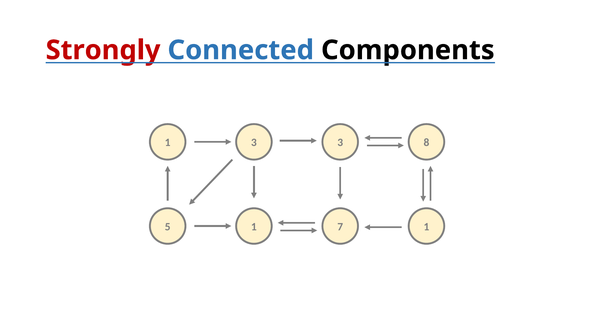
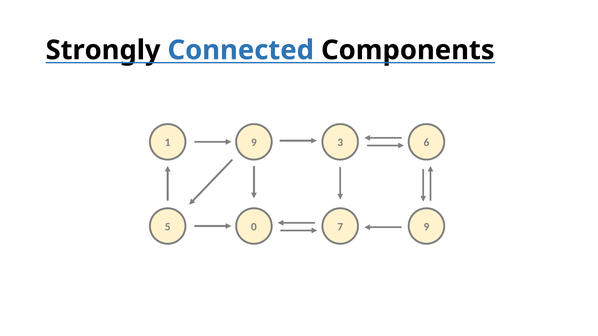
Strongly colour: red -> black
1 3: 3 -> 9
8: 8 -> 6
5 1: 1 -> 0
7 1: 1 -> 9
